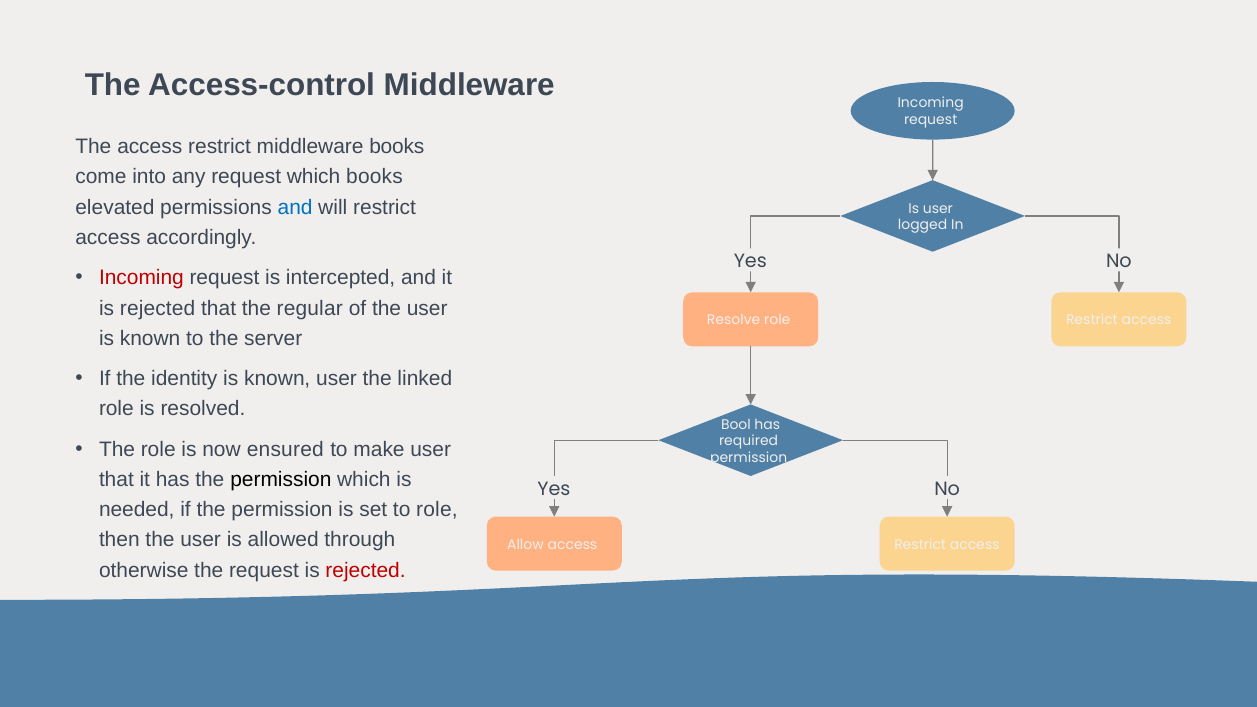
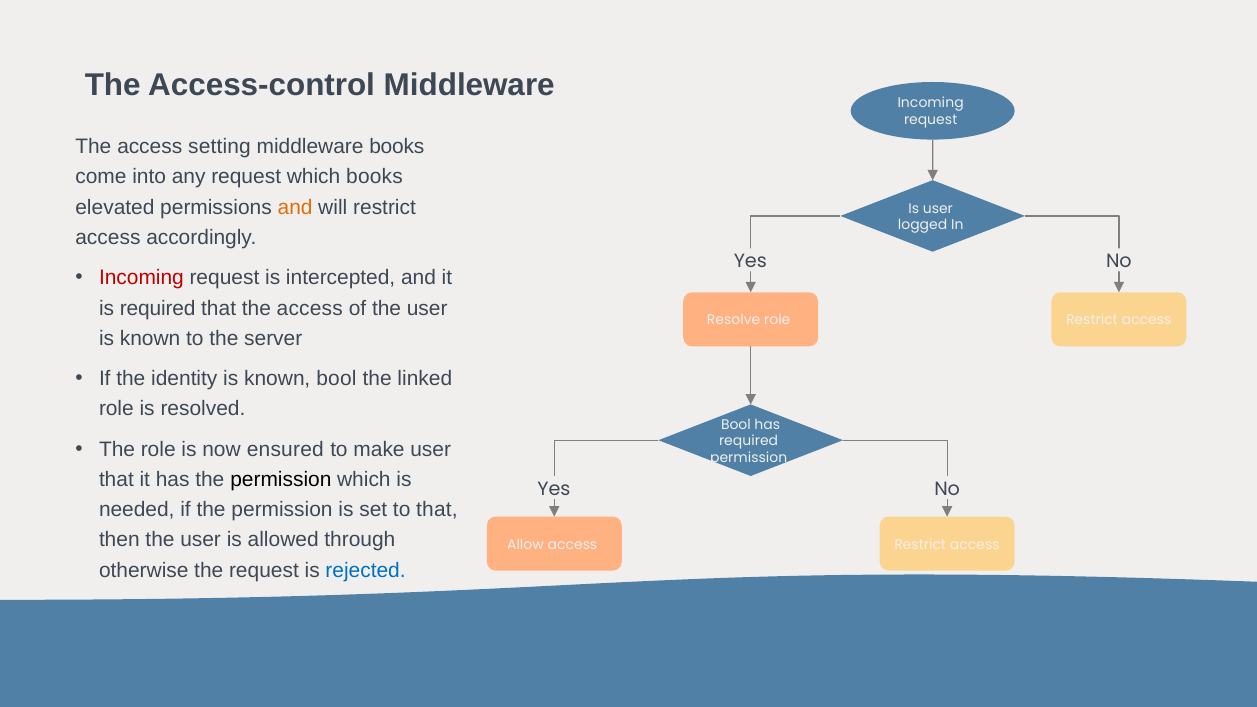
The access restrict: restrict -> setting
and at (295, 207) colour: blue -> orange
rejected at (158, 308): rejected -> required
that the regular: regular -> access
known user: user -> bool
to role: role -> that
rejected at (366, 570) colour: red -> blue
